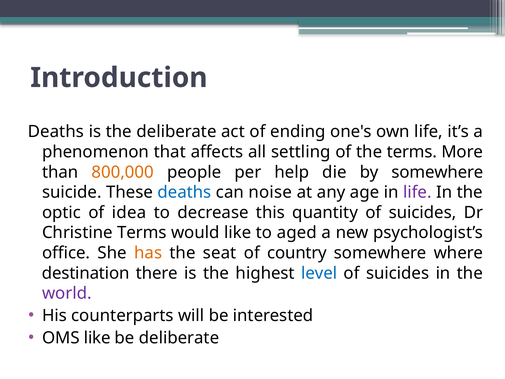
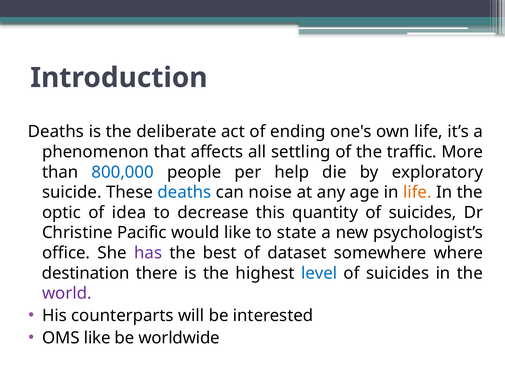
the terms: terms -> traffic
800,000 colour: orange -> blue
by somewhere: somewhere -> exploratory
life at (417, 192) colour: purple -> orange
Christine Terms: Terms -> Pacific
aged: aged -> state
has colour: orange -> purple
seat: seat -> best
country: country -> dataset
be deliberate: deliberate -> worldwide
